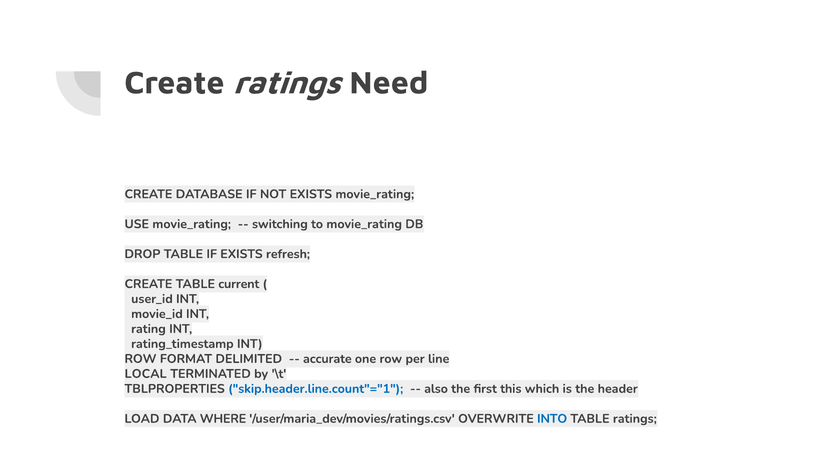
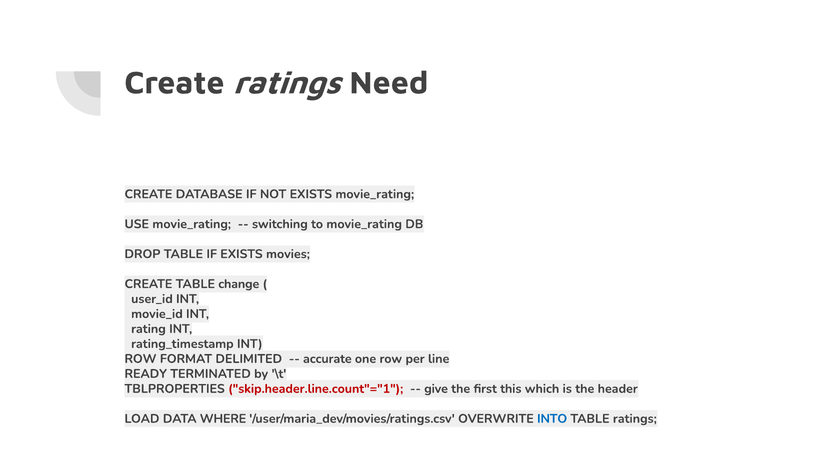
refresh: refresh -> movies
current: current -> change
LOCAL: LOCAL -> READY
skip.header.line.count"="1 colour: blue -> red
also: also -> give
